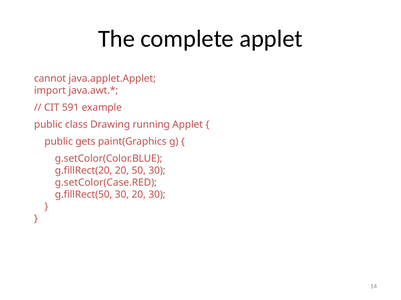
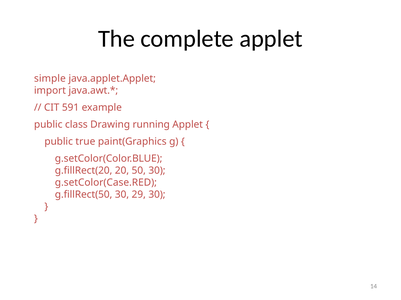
cannot: cannot -> simple
gets: gets -> true
30 20: 20 -> 29
